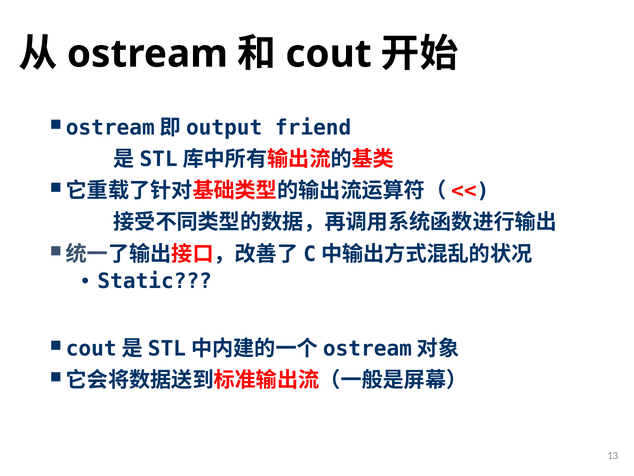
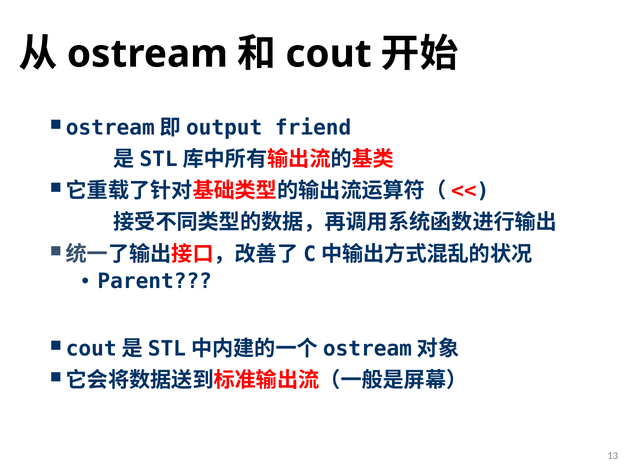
Static: Static -> Parent
